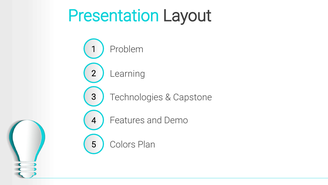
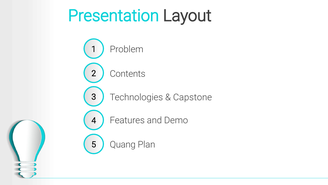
Learning: Learning -> Contents
Colors: Colors -> Quang
